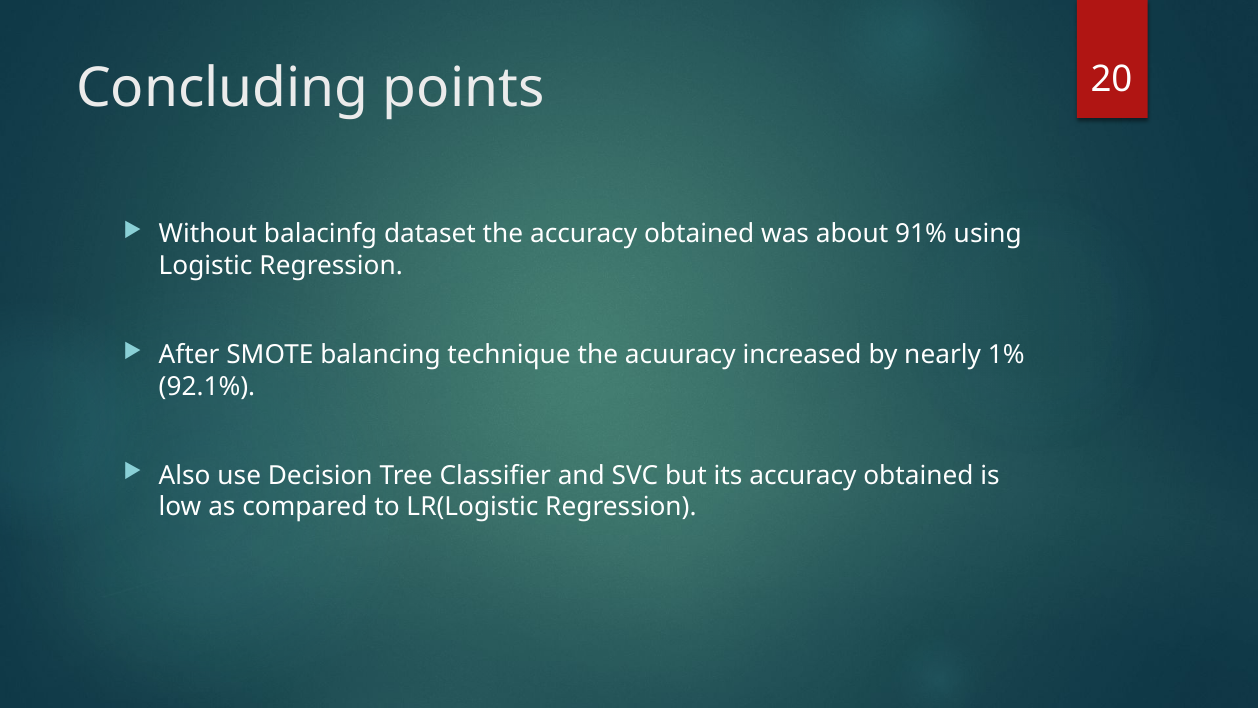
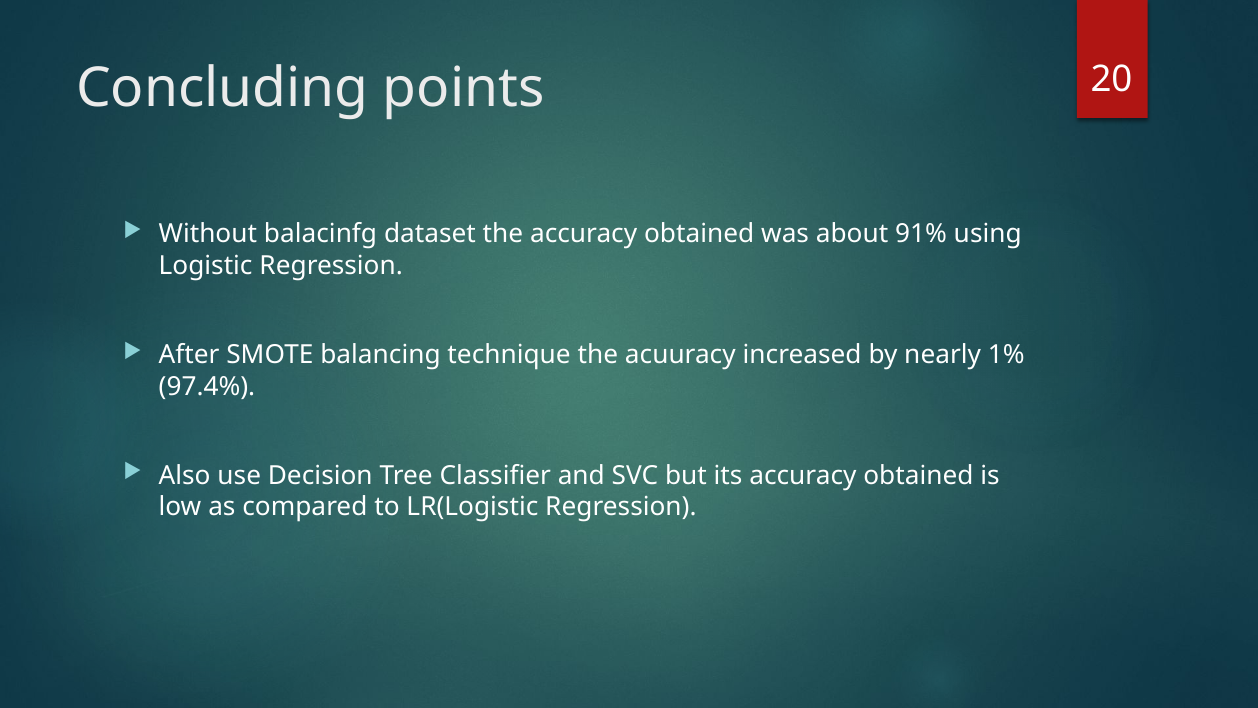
92.1%: 92.1% -> 97.4%
